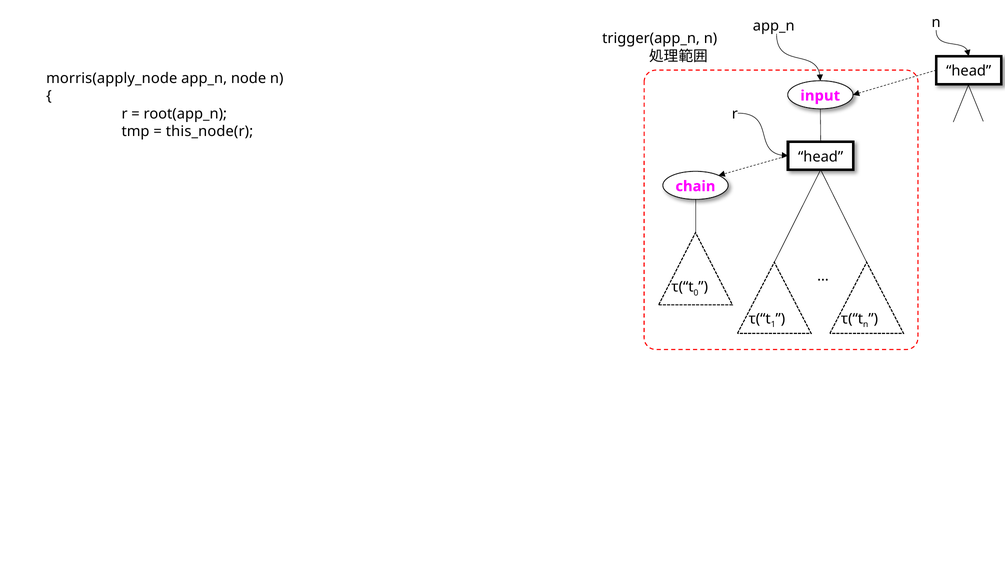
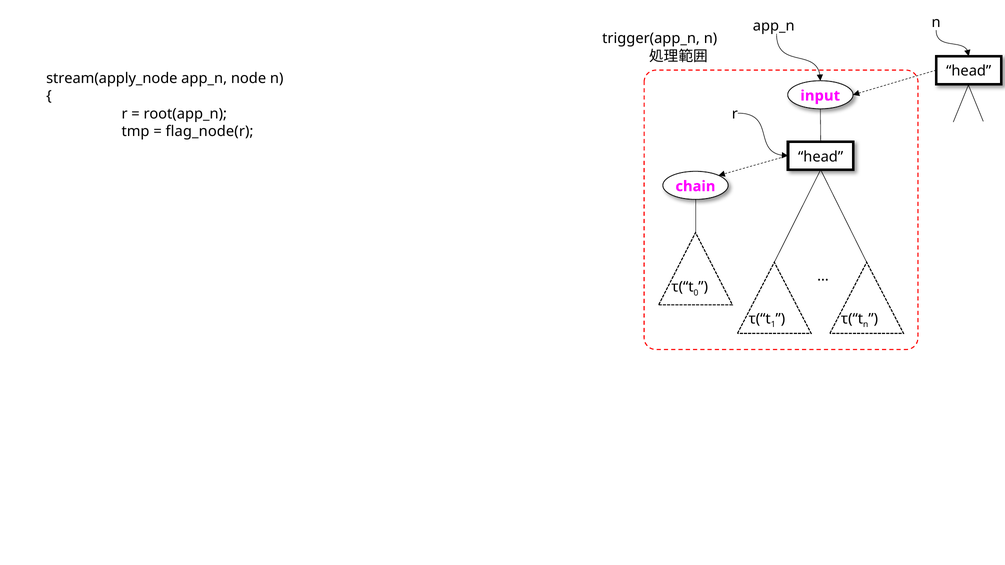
morris(apply_node: morris(apply_node -> stream(apply_node
this_node(r: this_node(r -> flag_node(r
